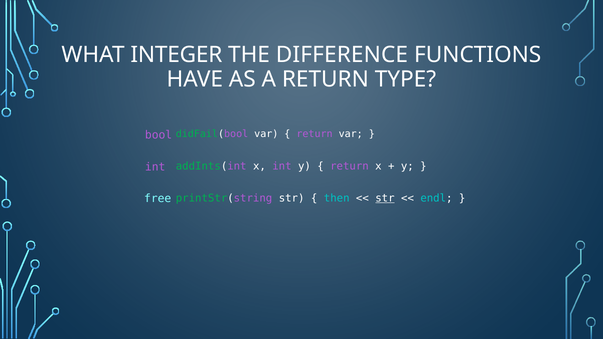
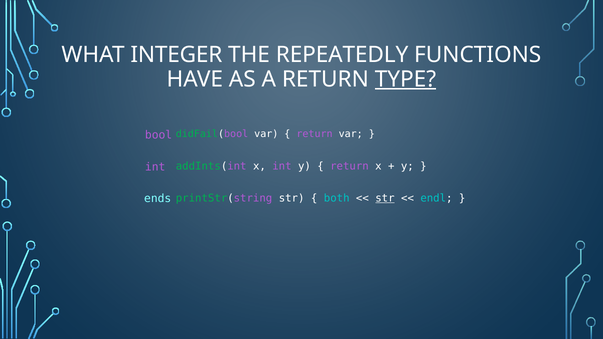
DIFFERENCE: DIFFERENCE -> REPEATEDLY
TYPE underline: none -> present
then: then -> both
free: free -> ends
